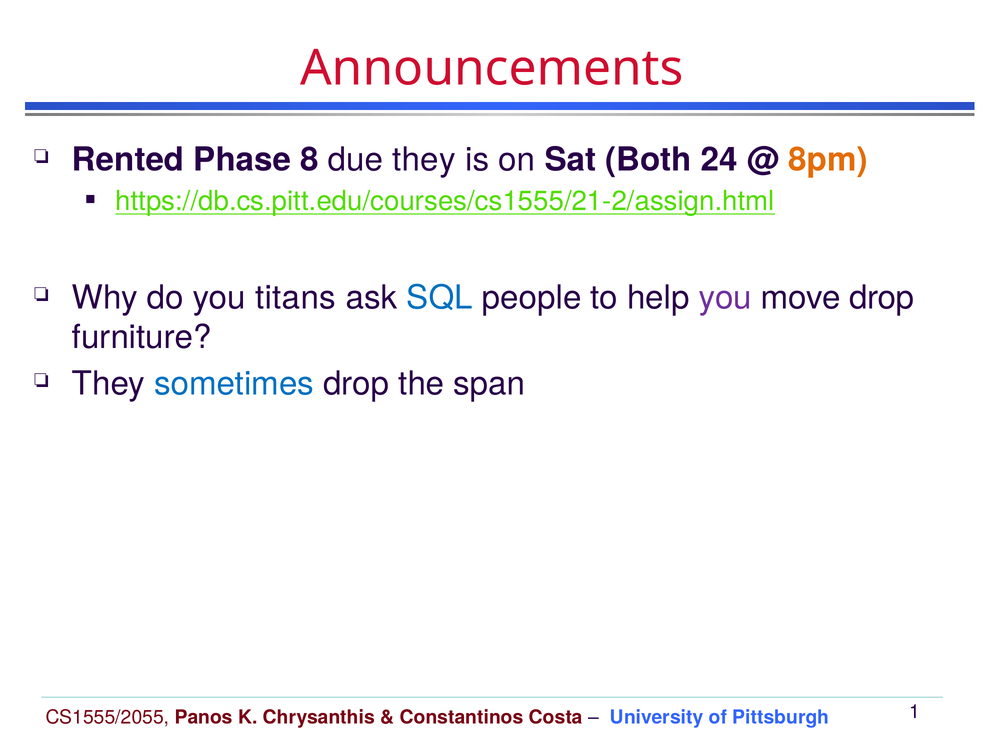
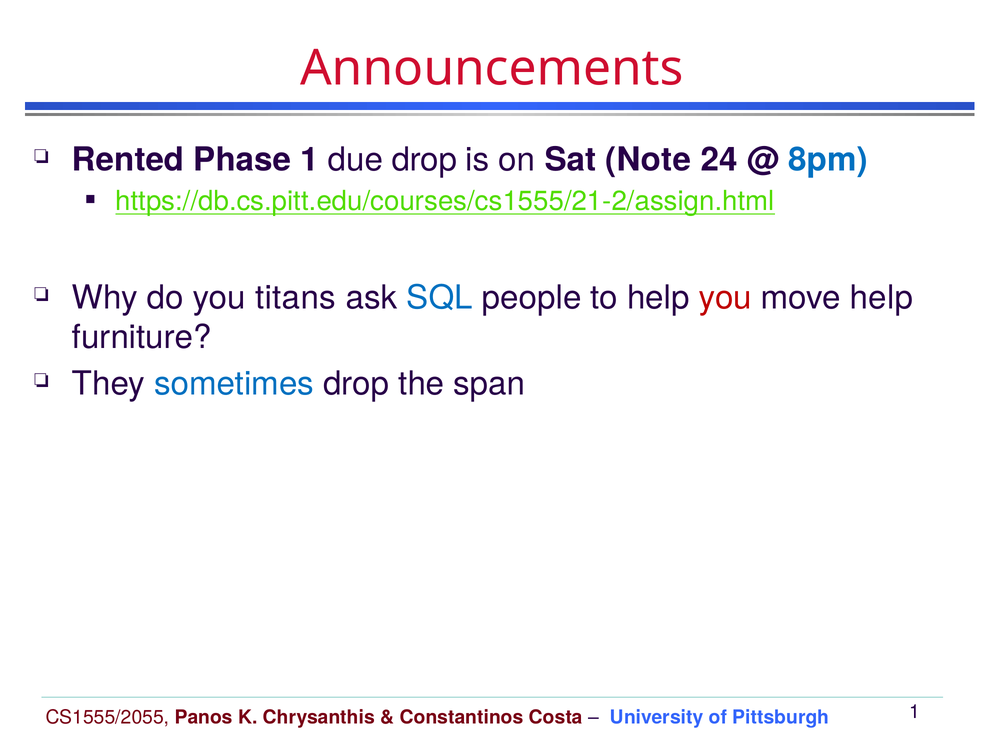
Phase 8: 8 -> 1
due they: they -> drop
Both: Both -> Note
8pm colour: orange -> blue
you at (725, 297) colour: purple -> red
move drop: drop -> help
